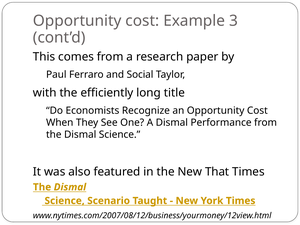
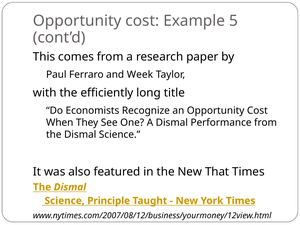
3: 3 -> 5
Social: Social -> Week
Scenario: Scenario -> Principle
